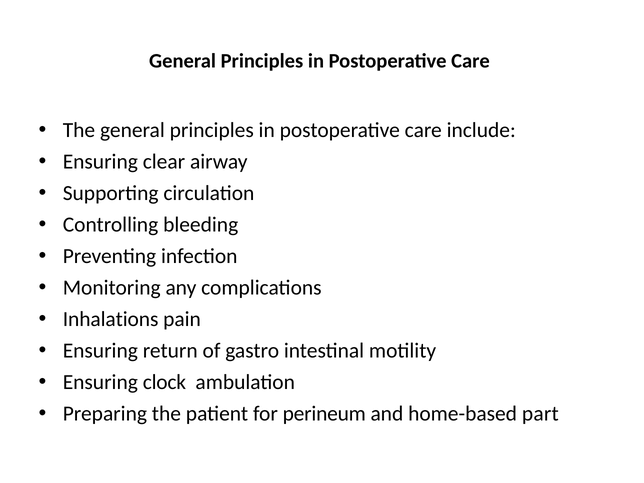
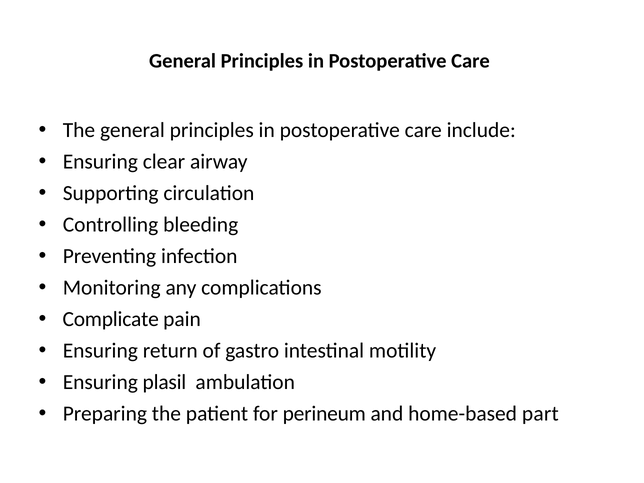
Inhalations: Inhalations -> Complicate
clock: clock -> plasil
